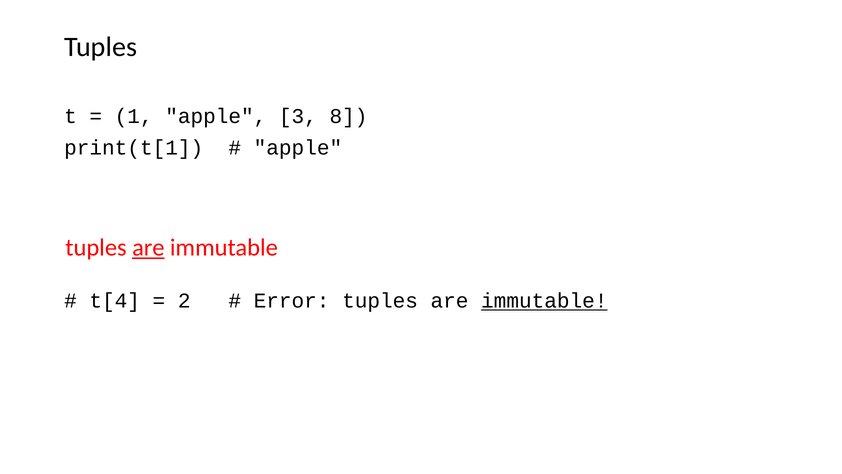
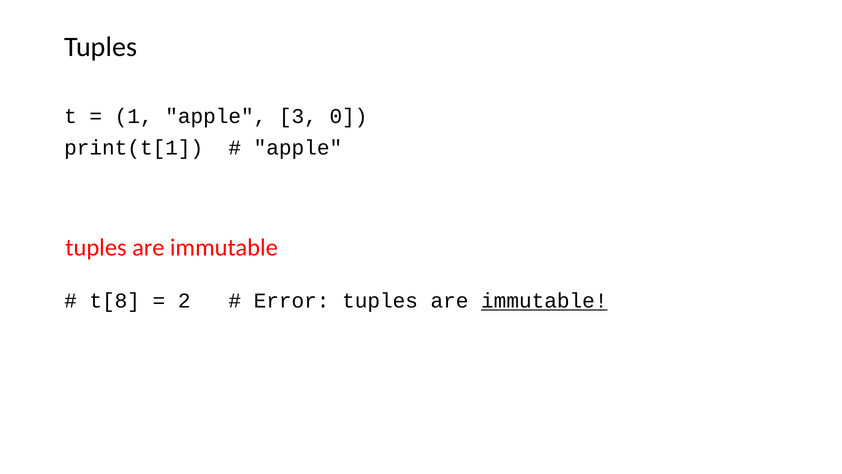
8: 8 -> 0
are at (148, 248) underline: present -> none
t[4: t[4 -> t[8
